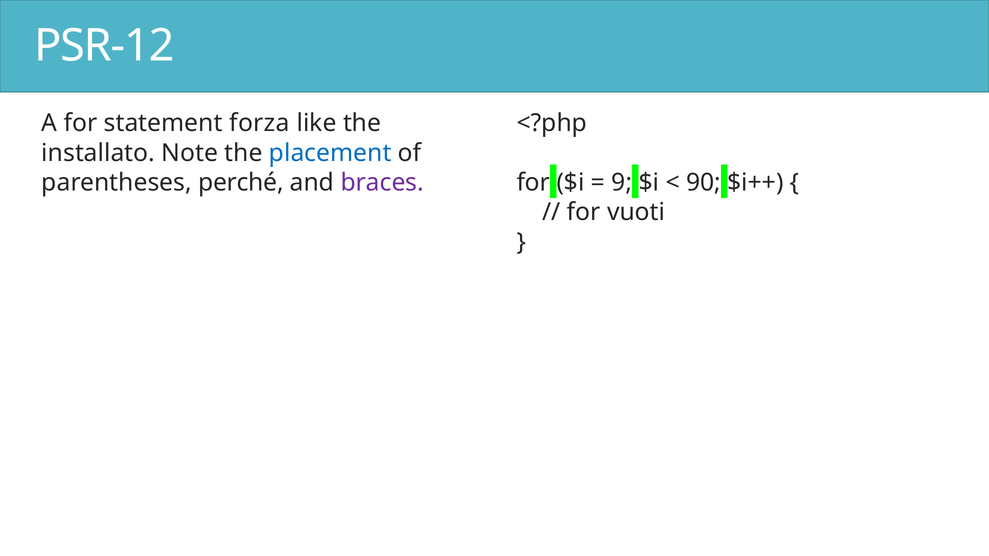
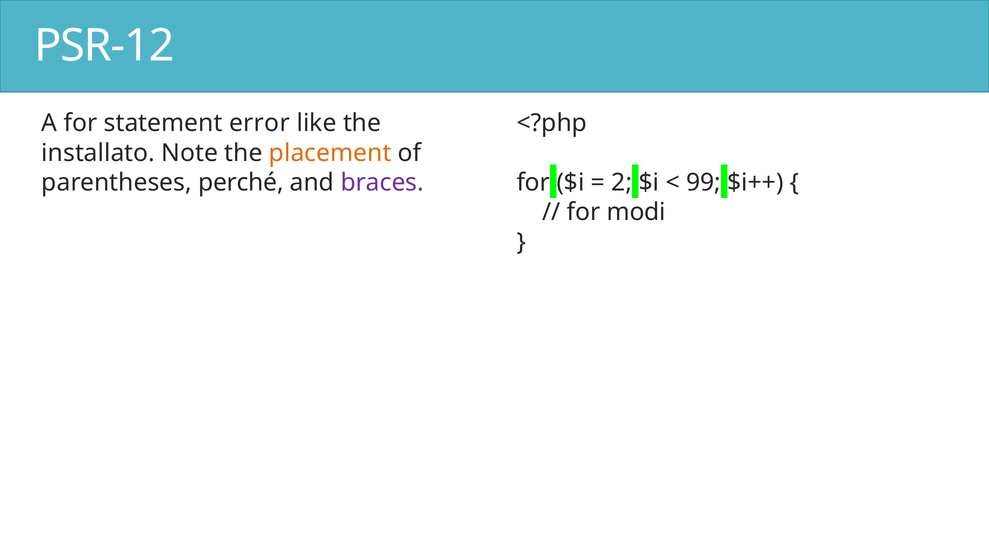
forza: forza -> error
placement colour: blue -> orange
9: 9 -> 2
90: 90 -> 99
vuoti: vuoti -> modi
